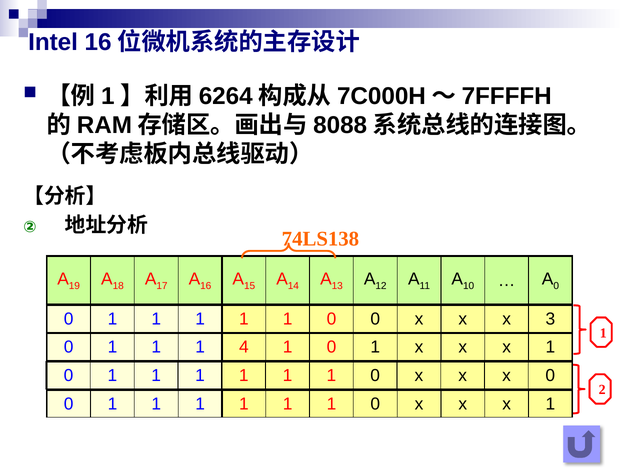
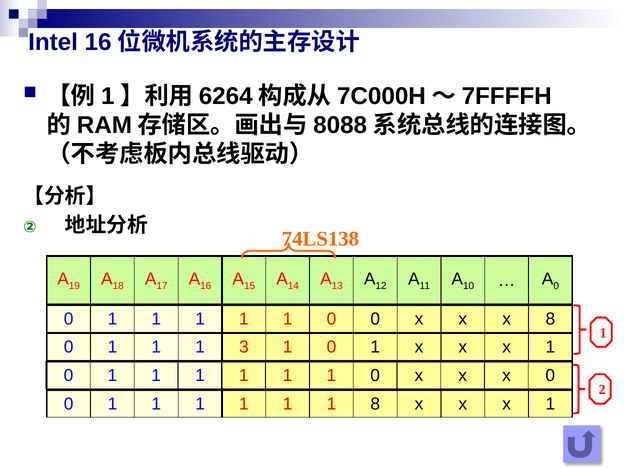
x 3: 3 -> 8
4: 4 -> 3
0 at (375, 404): 0 -> 8
